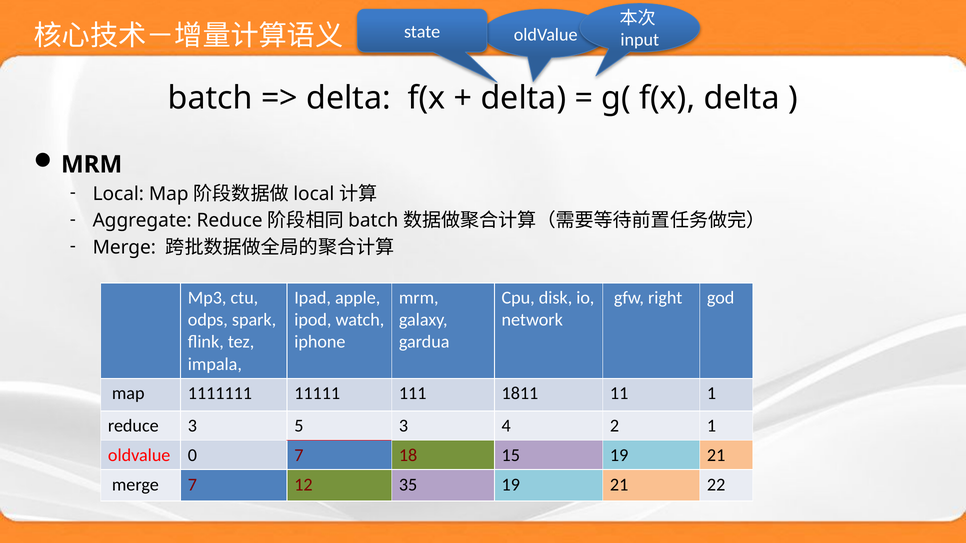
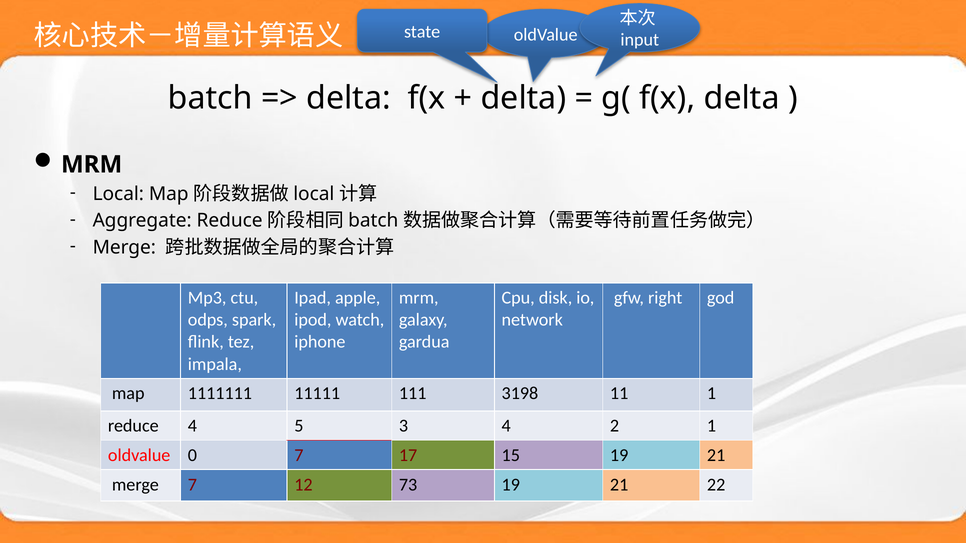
1811: 1811 -> 3198
reduce 3: 3 -> 4
18: 18 -> 17
35: 35 -> 73
